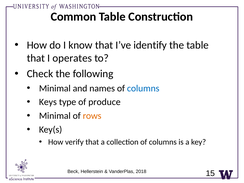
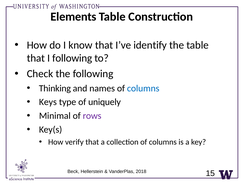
Common: Common -> Elements
I operates: operates -> following
Minimal at (55, 88): Minimal -> Thinking
produce: produce -> uniquely
rows colour: orange -> purple
